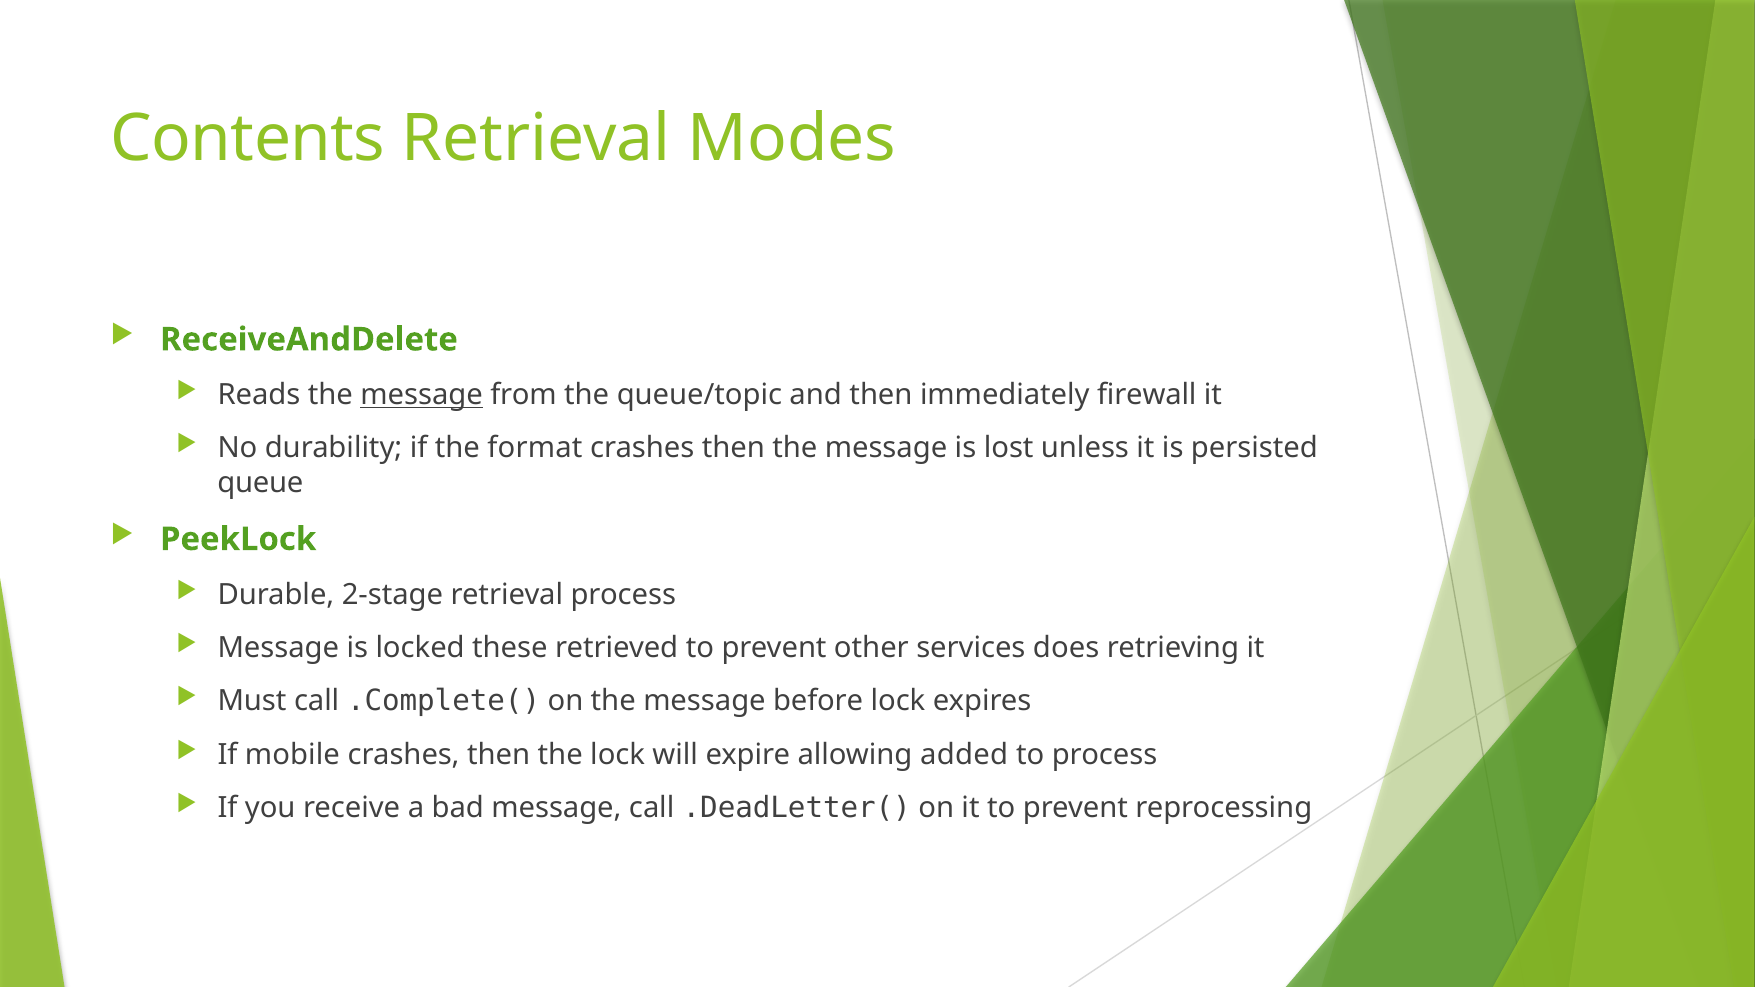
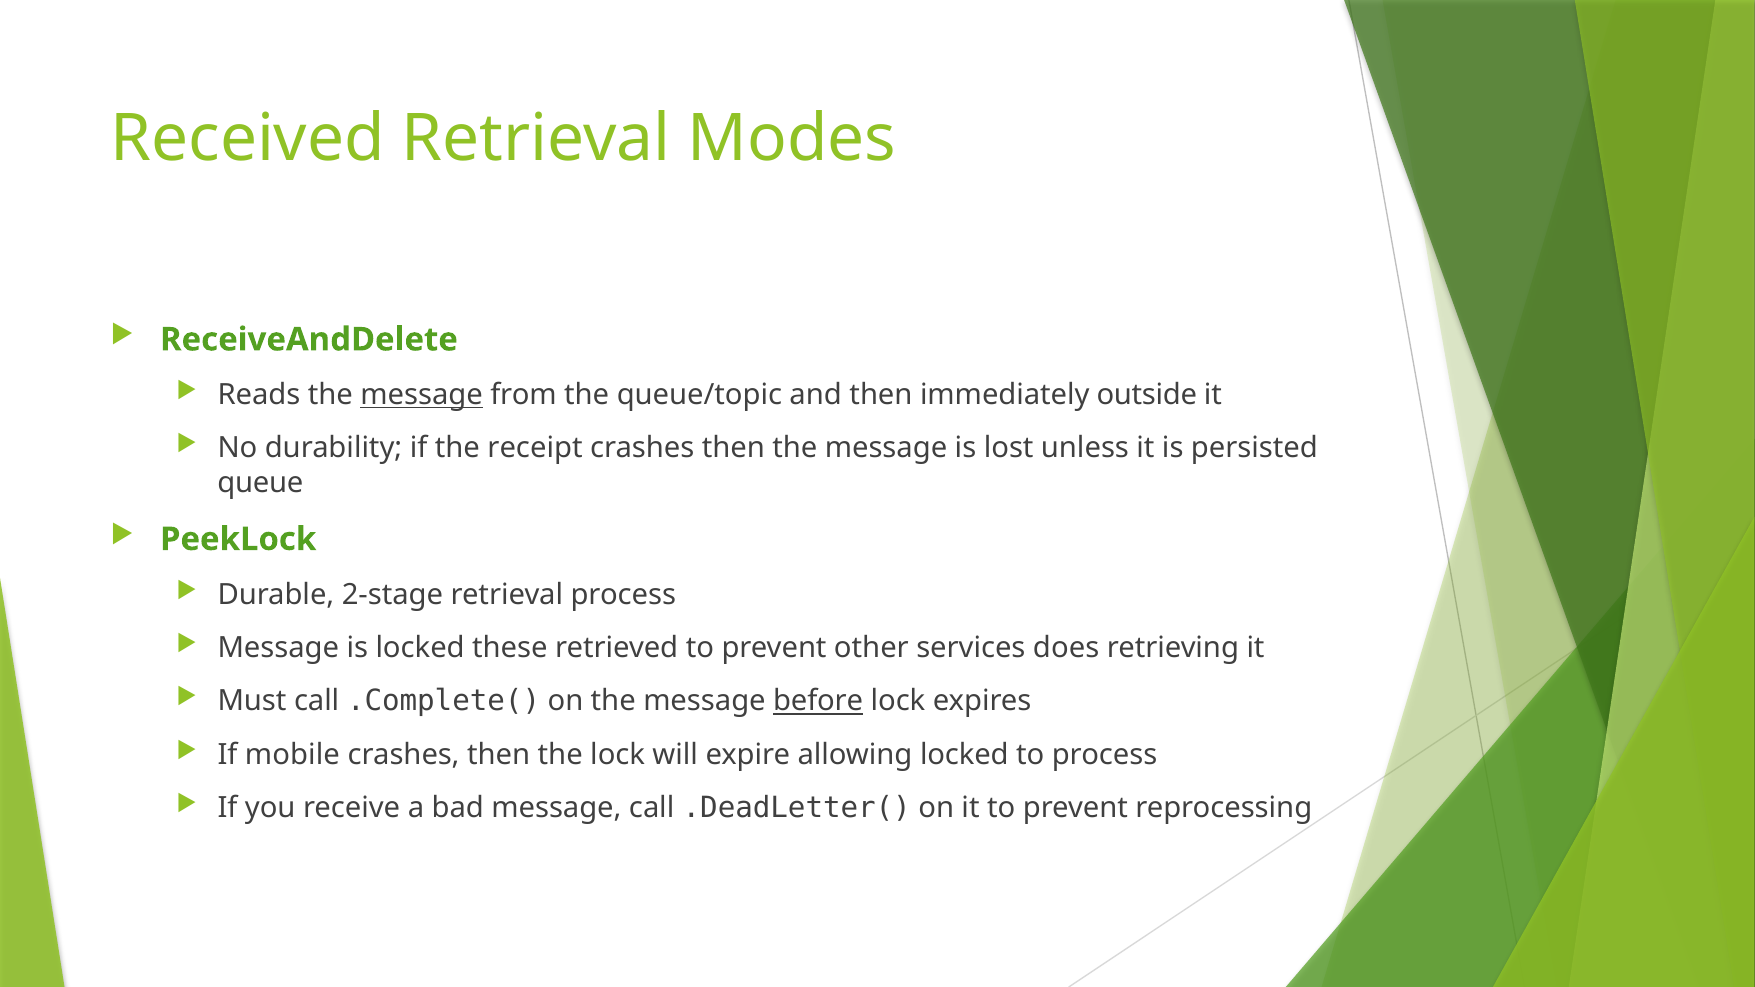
Contents: Contents -> Received
firewall: firewall -> outside
format: format -> receipt
before underline: none -> present
allowing added: added -> locked
